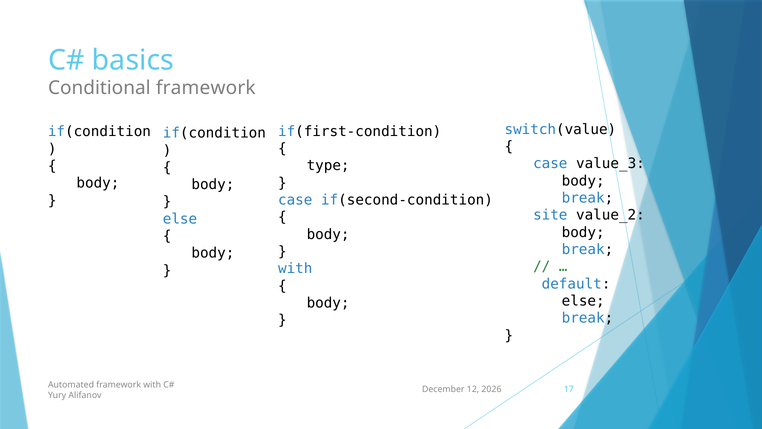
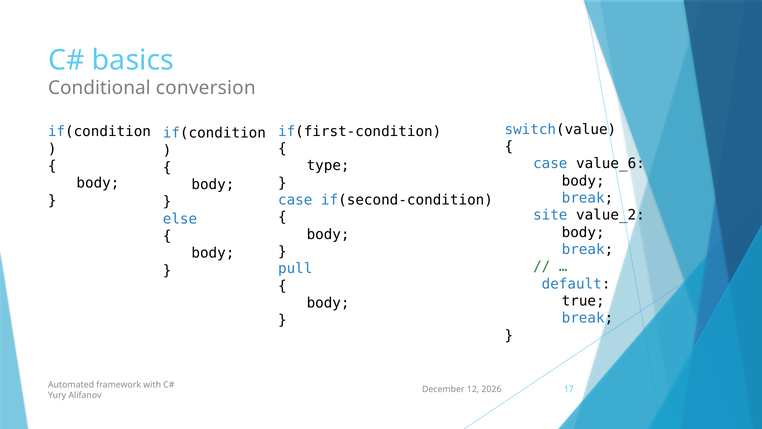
Conditional framework: framework -> conversion
value_3: value_3 -> value_6
with at (295, 268): with -> pull
else at (583, 301): else -> true
